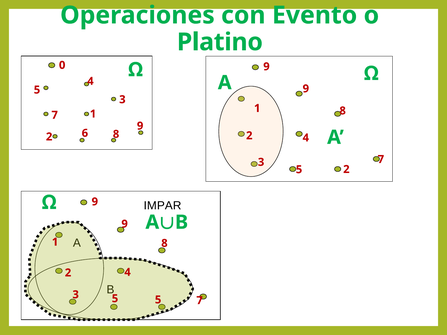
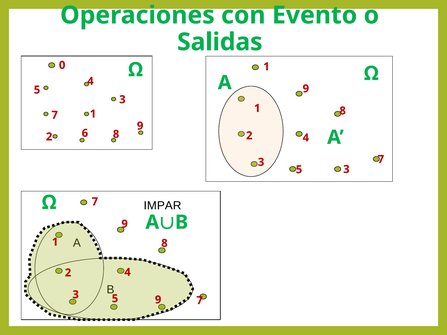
Platino: Platino -> Salidas
0 9: 9 -> 1
5 2: 2 -> 3
Ω 9: 9 -> 7
5 5: 5 -> 9
